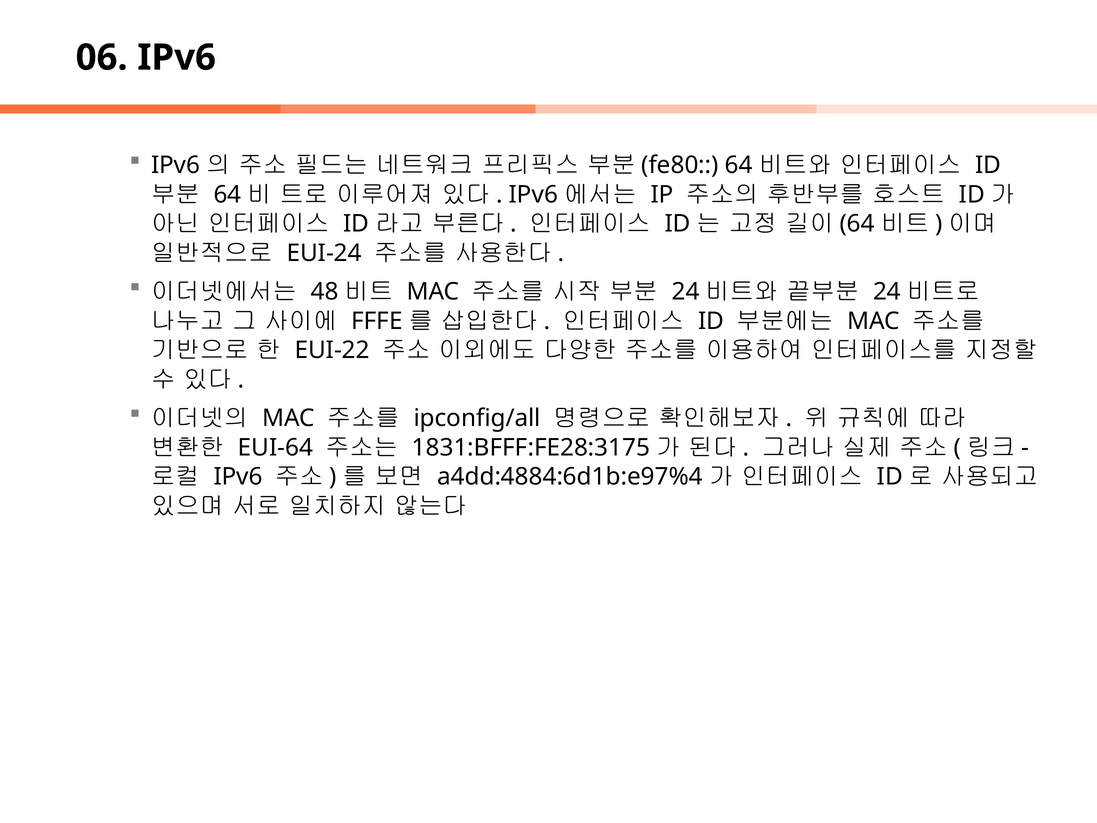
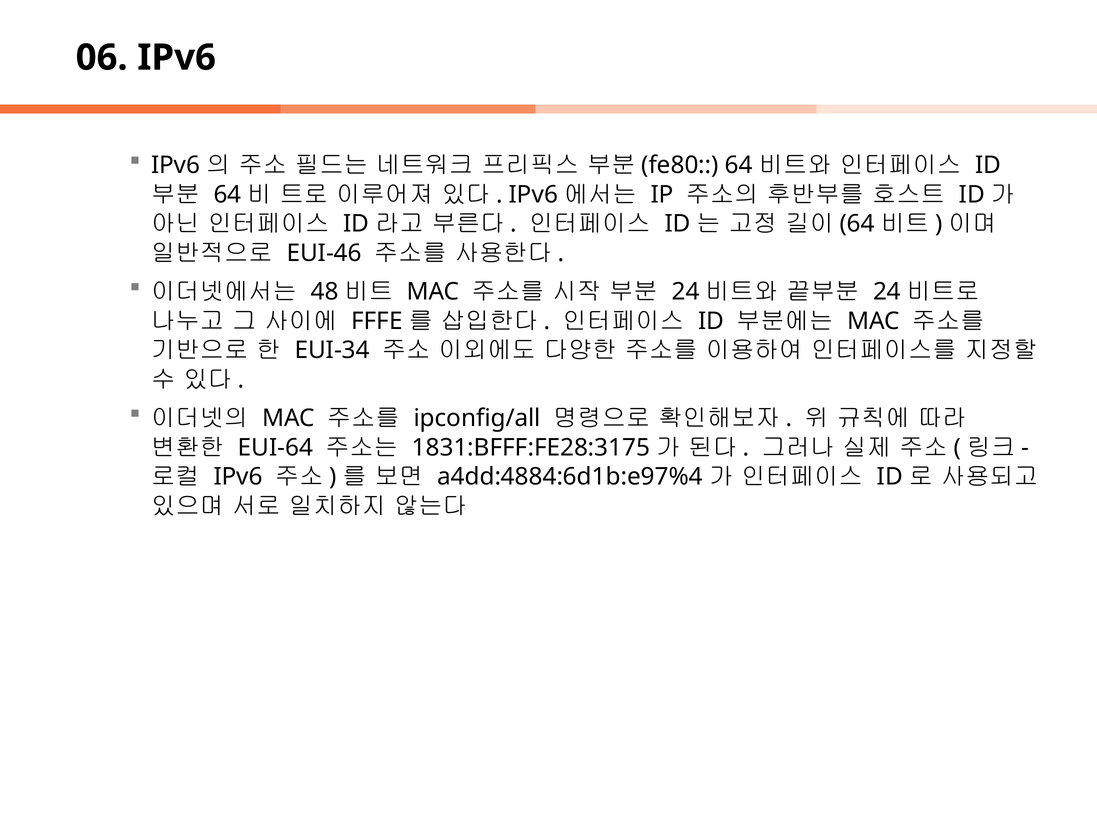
EUI-24: EUI-24 -> EUI-46
EUI-22: EUI-22 -> EUI-34
